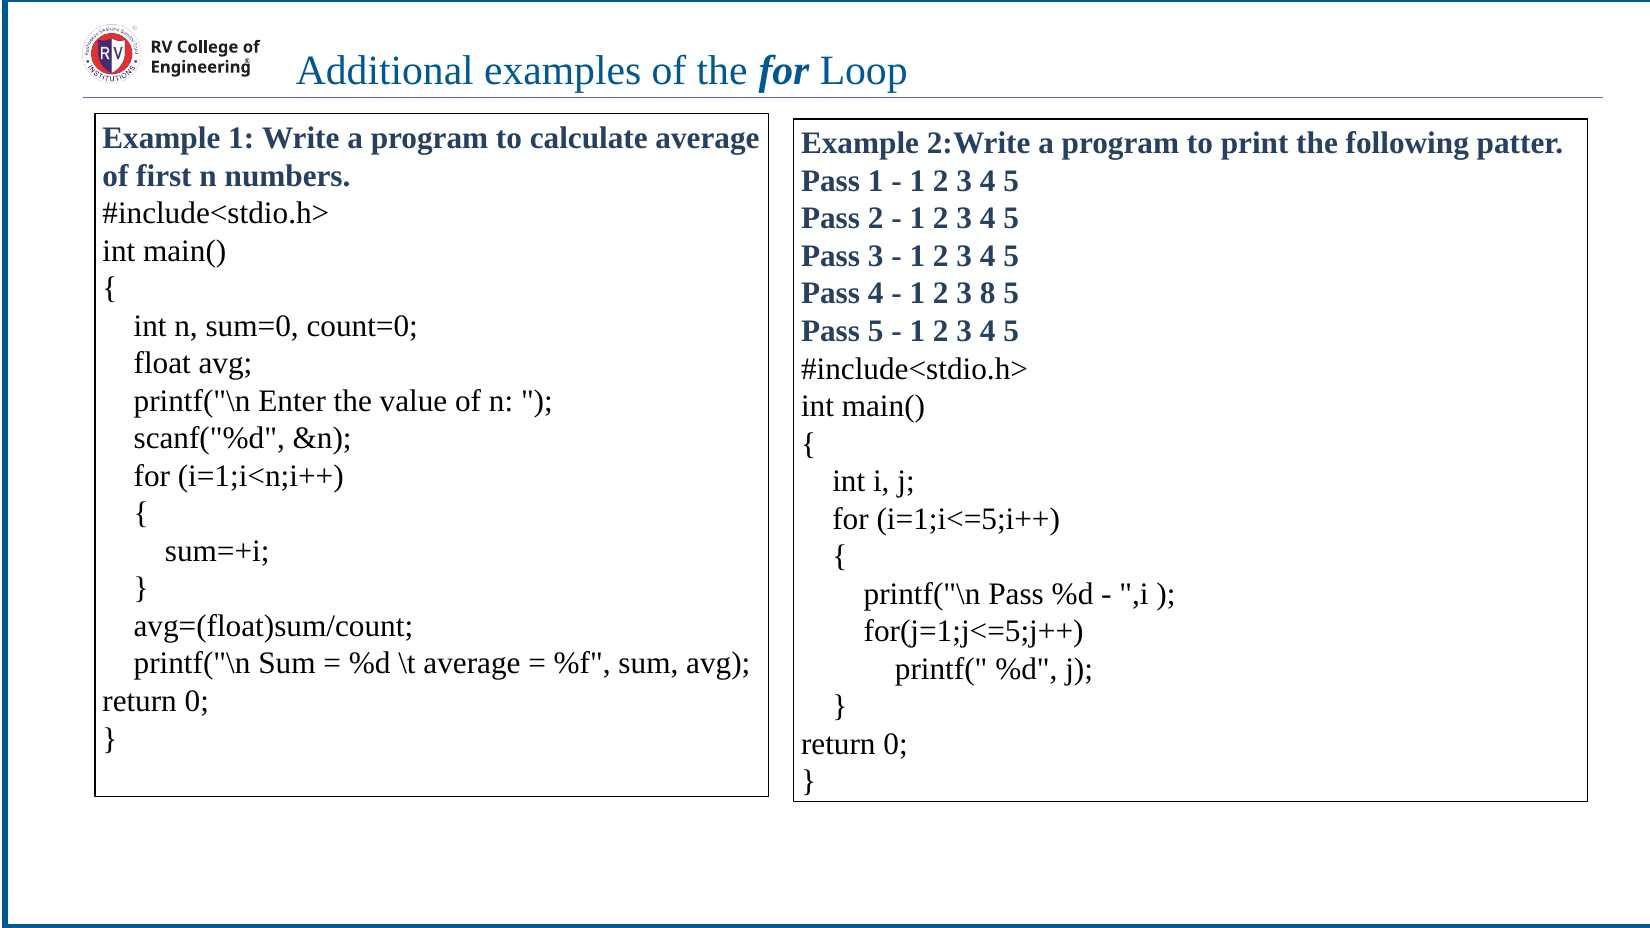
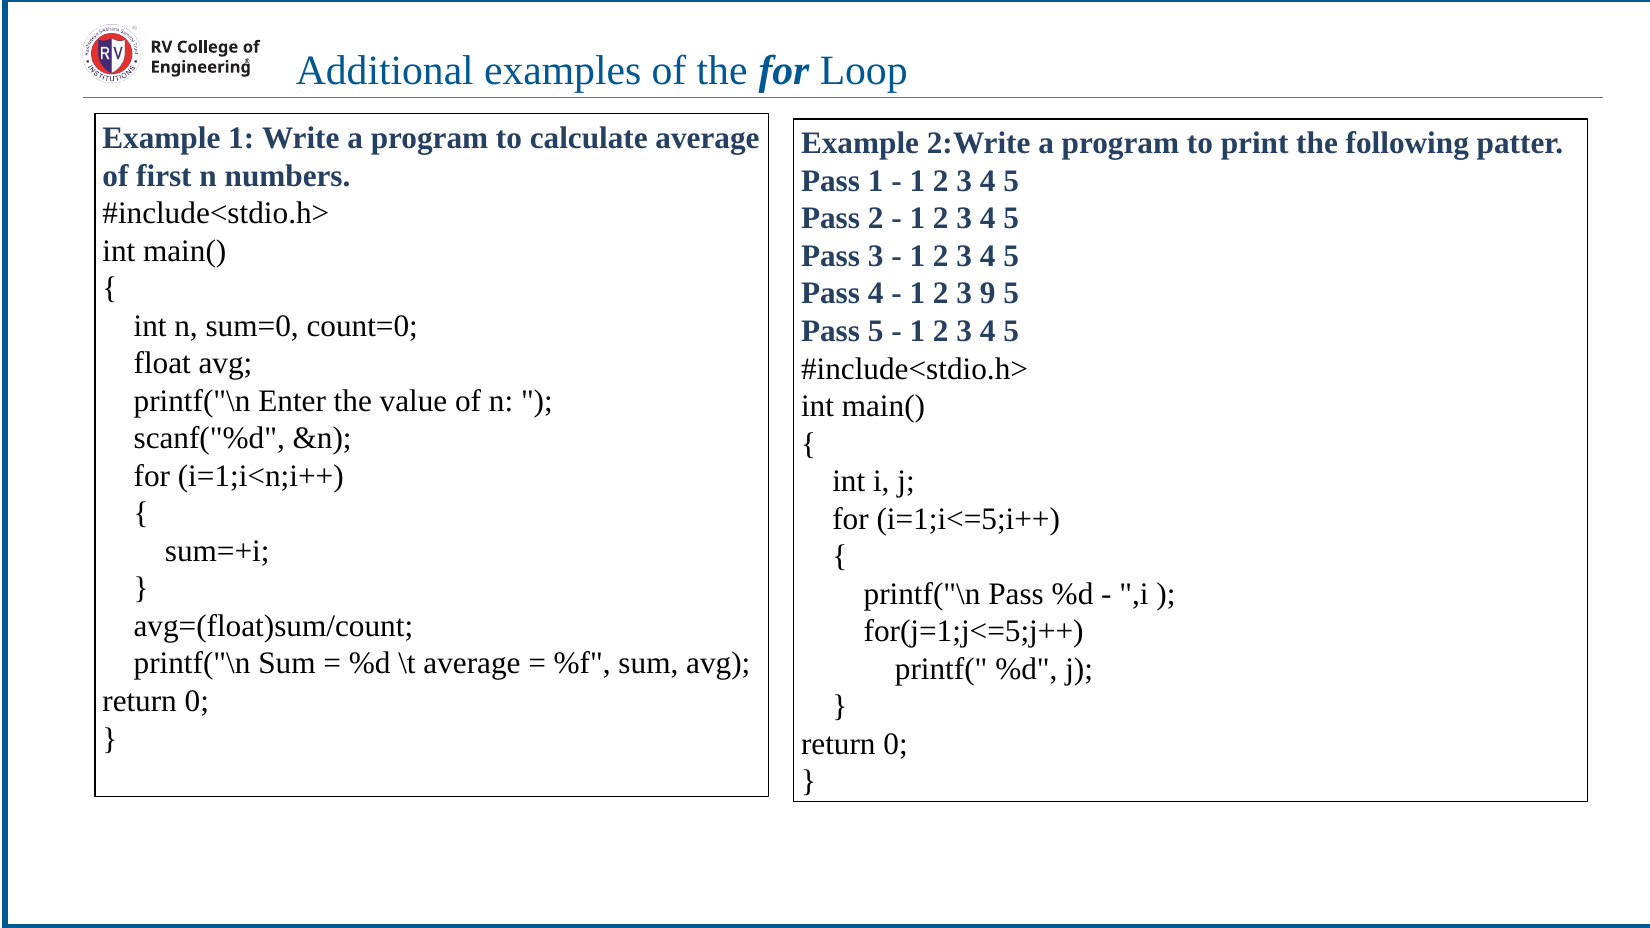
8: 8 -> 9
